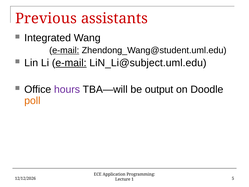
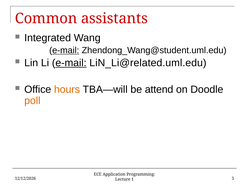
Previous: Previous -> Common
LiN_Li@subject.uml.edu: LiN_Li@subject.uml.edu -> LiN_Li@related.uml.edu
hours colour: purple -> orange
output: output -> attend
